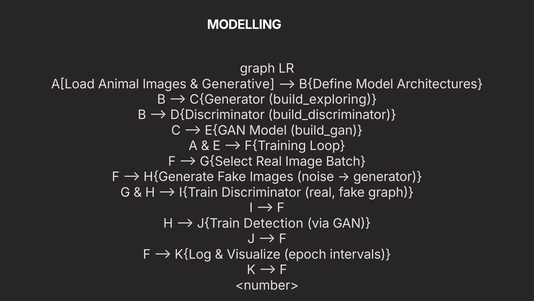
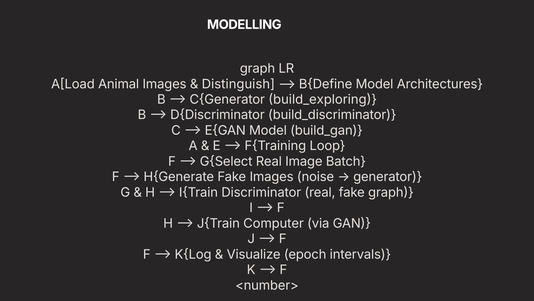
Generative: Generative -> Distinguish
Detection: Detection -> Computer
